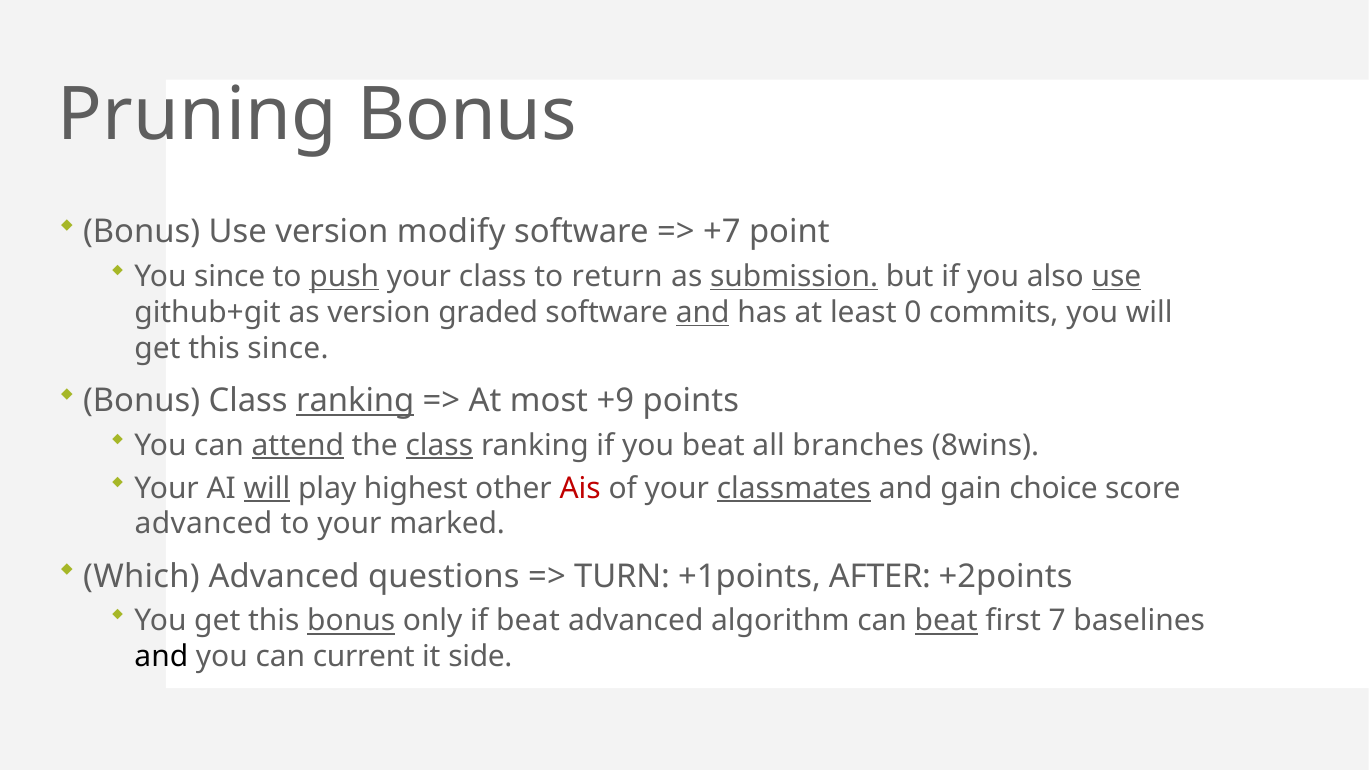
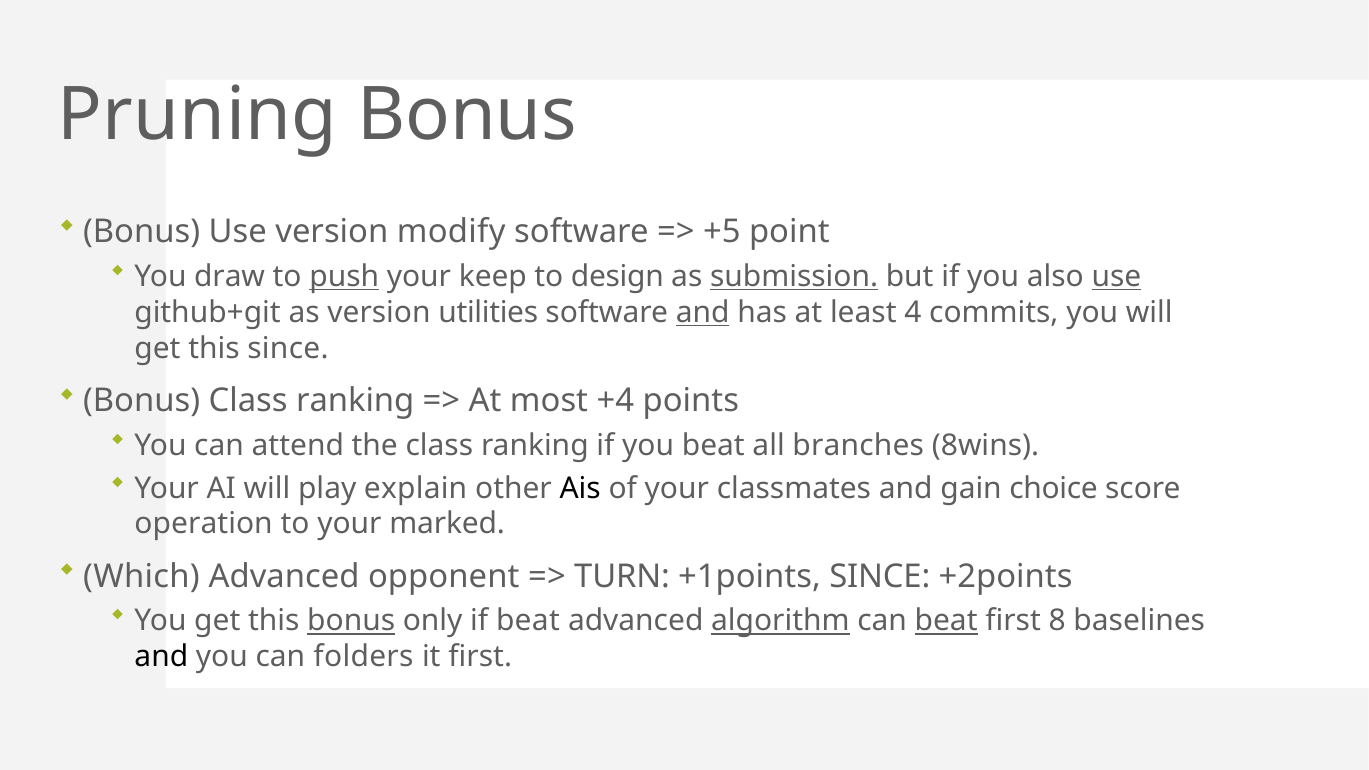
+7: +7 -> +5
You since: since -> draw
your class: class -> keep
return: return -> design
graded: graded -> utilities
0: 0 -> 4
ranking at (355, 401) underline: present -> none
+9: +9 -> +4
attend underline: present -> none
class at (439, 445) underline: present -> none
will at (267, 488) underline: present -> none
highest: highest -> explain
Ais colour: red -> black
classmates underline: present -> none
advanced at (204, 524): advanced -> operation
questions: questions -> opponent
+1points AFTER: AFTER -> SINCE
algorithm underline: none -> present
7: 7 -> 8
current: current -> folders
it side: side -> first
